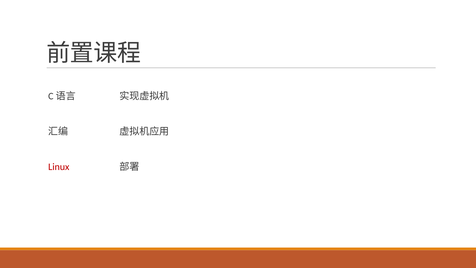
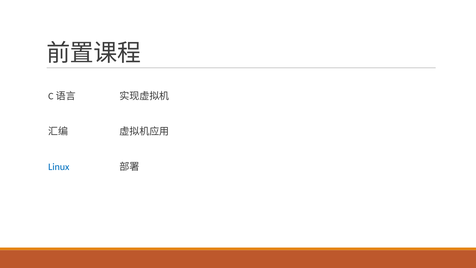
Linux colour: red -> blue
